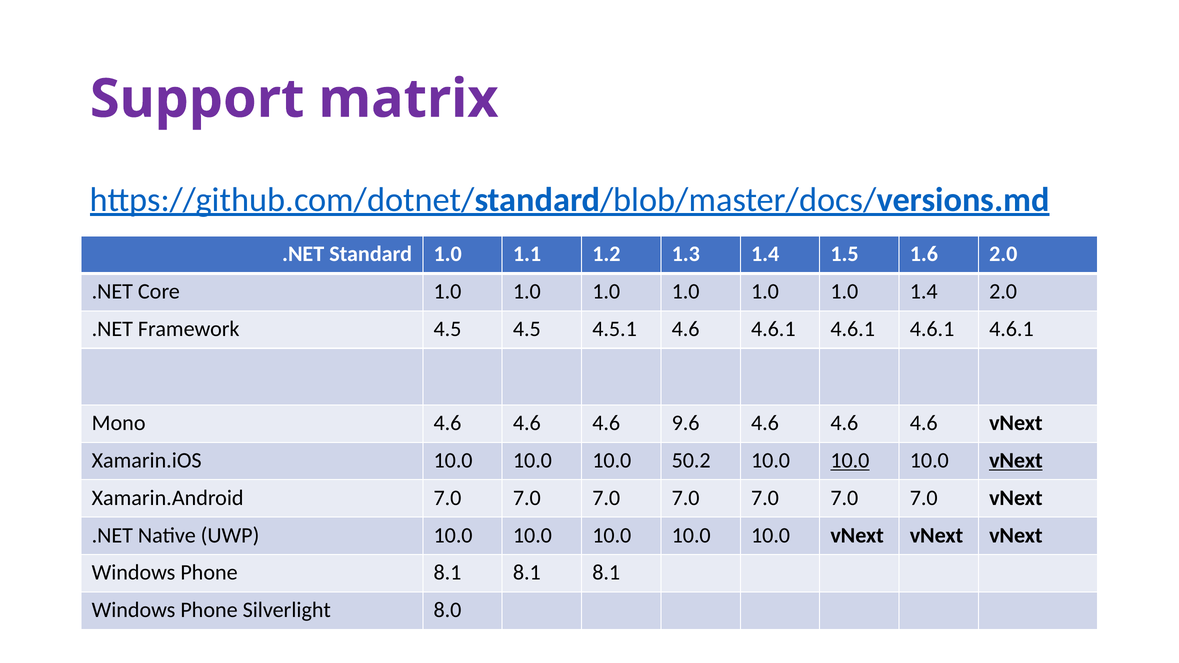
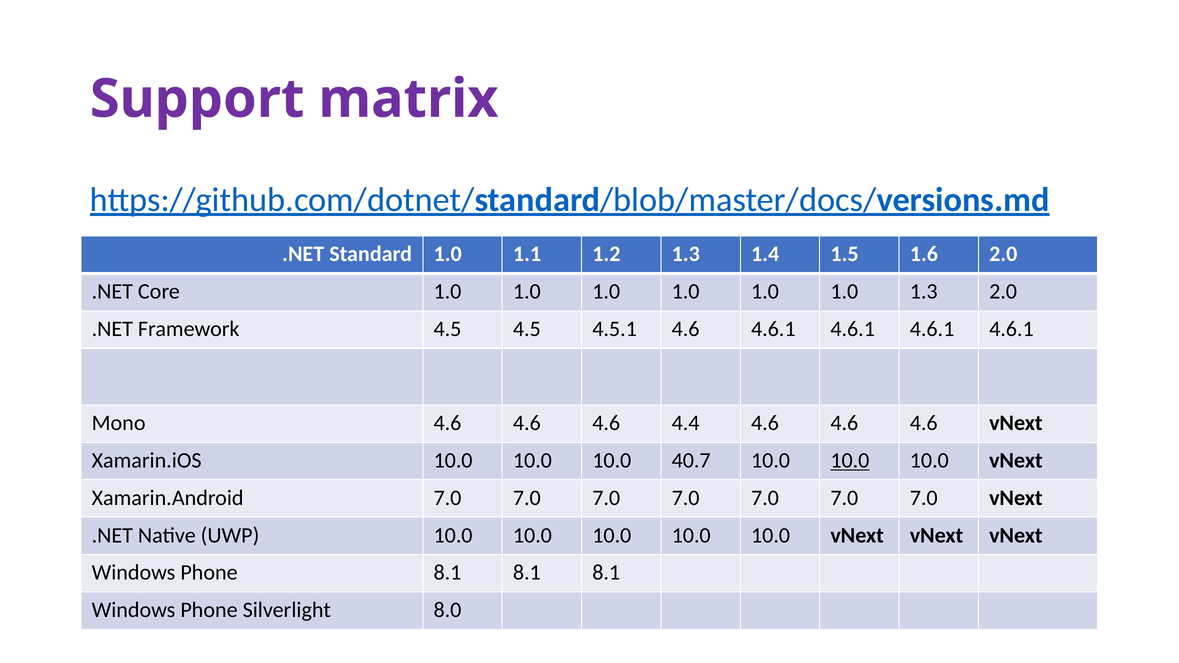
1.0 1.4: 1.4 -> 1.3
9.6: 9.6 -> 4.4
50.2: 50.2 -> 40.7
vNext at (1016, 461) underline: present -> none
